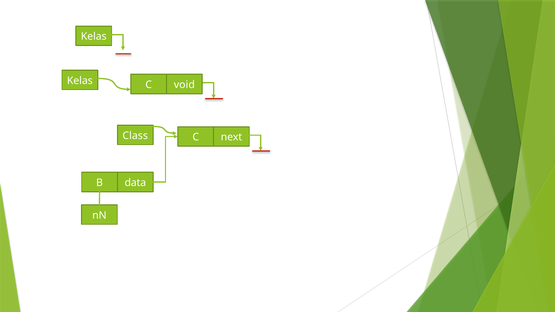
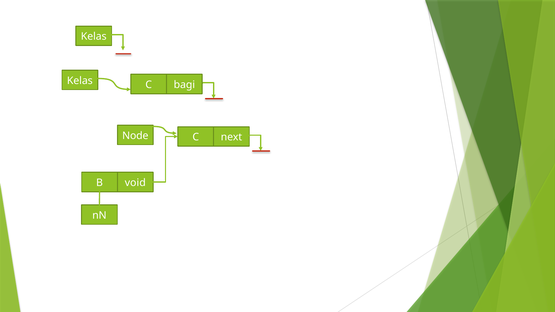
void: void -> bagi
Class: Class -> Node
data: data -> void
